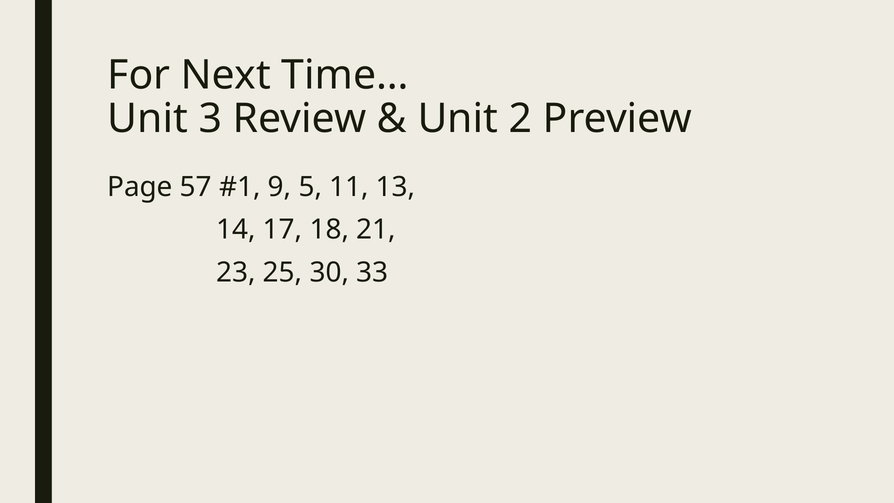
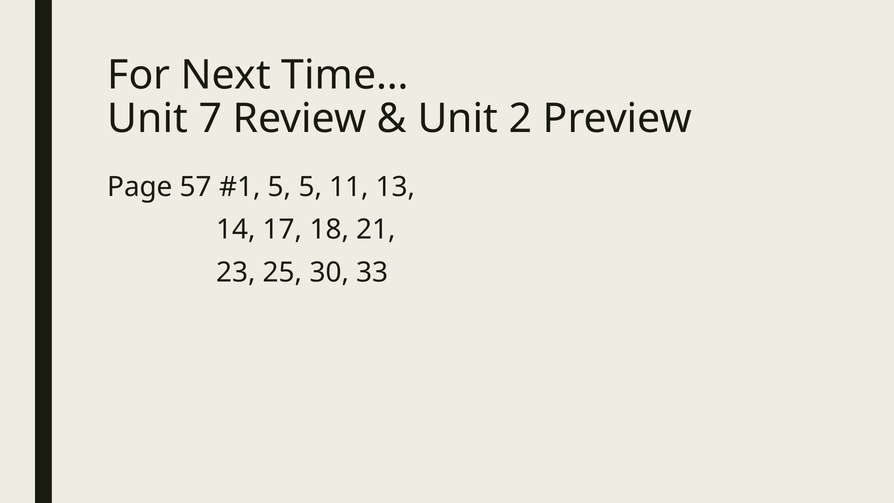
3: 3 -> 7
9 at (280, 187): 9 -> 5
